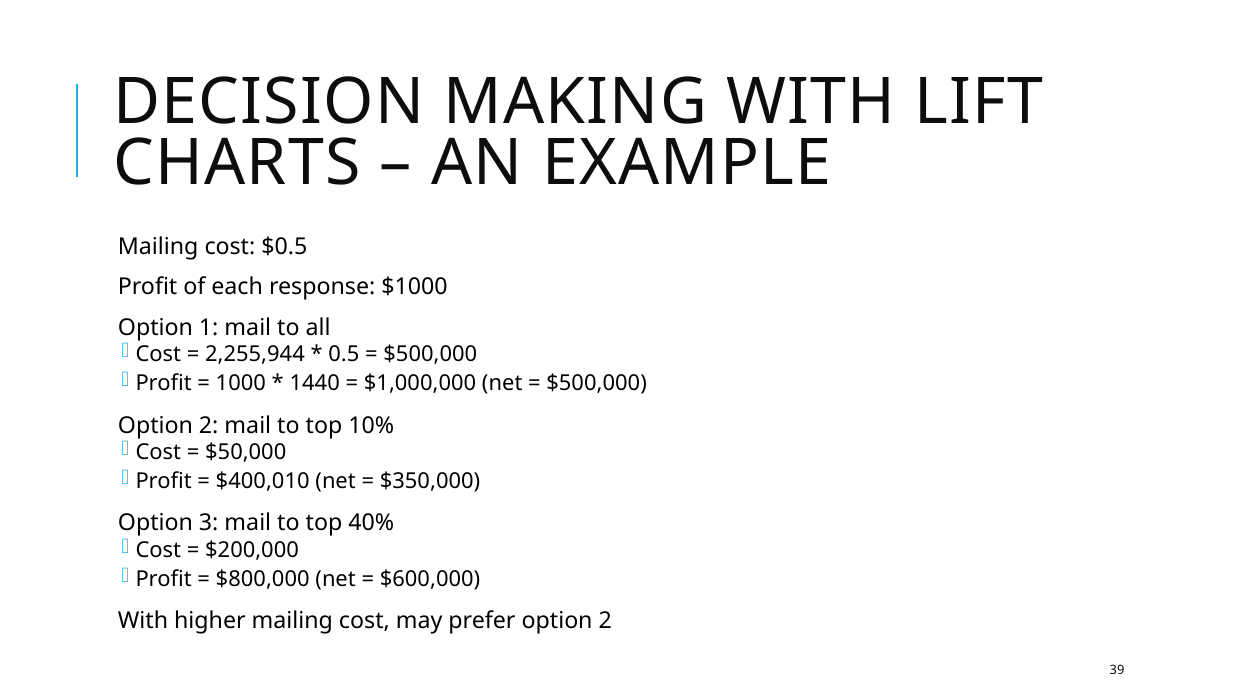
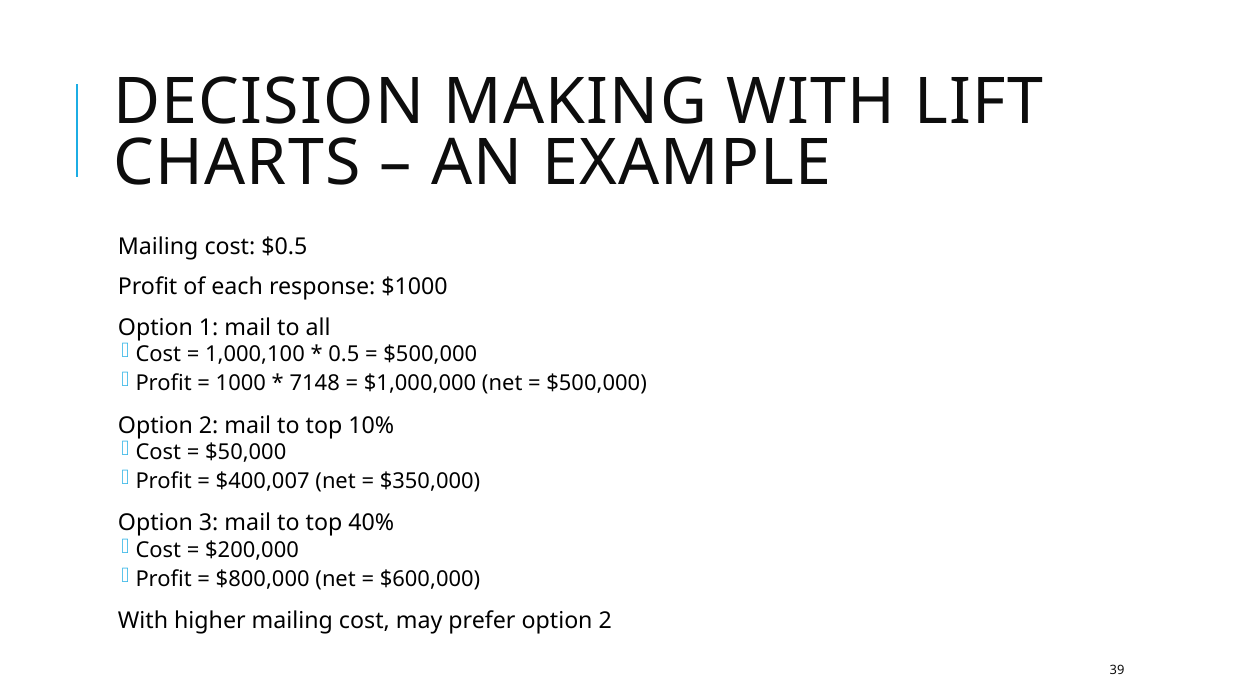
2,255,944: 2,255,944 -> 1,000,100
1440: 1440 -> 7148
$400,010: $400,010 -> $400,007
